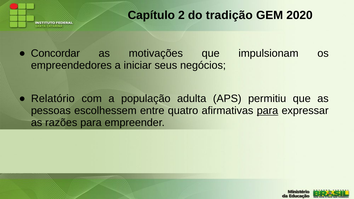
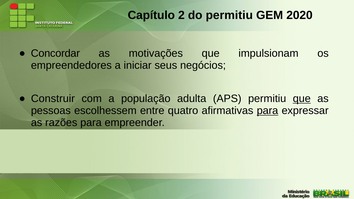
do tradição: tradição -> permitiu
Relatório: Relatório -> Construir
que at (302, 99) underline: none -> present
